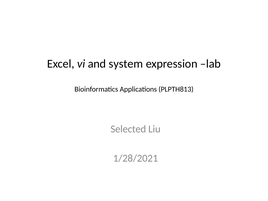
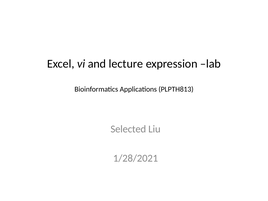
system: system -> lecture
